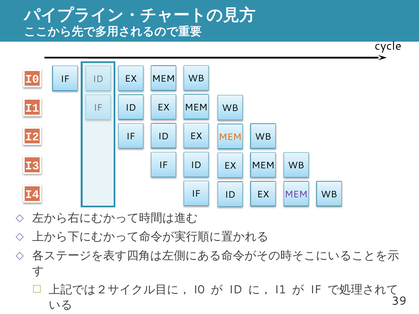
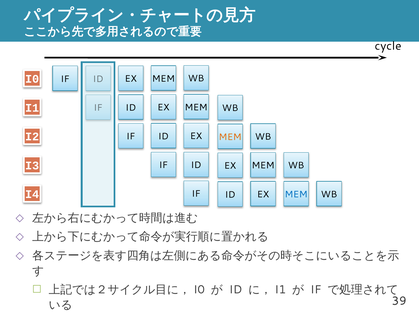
MEM at (296, 195) colour: purple -> blue
